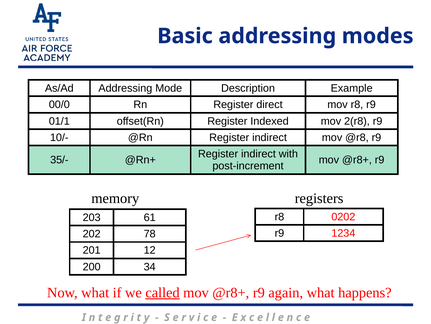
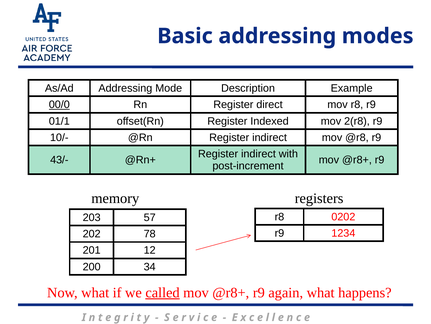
00/0 underline: none -> present
35/-: 35/- -> 43/-
61: 61 -> 57
